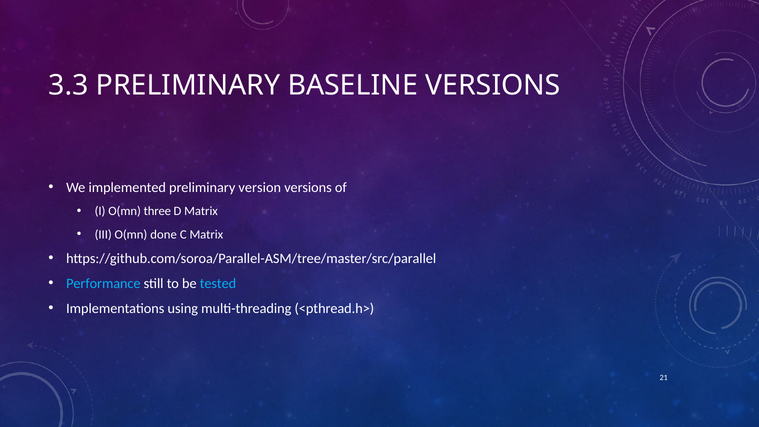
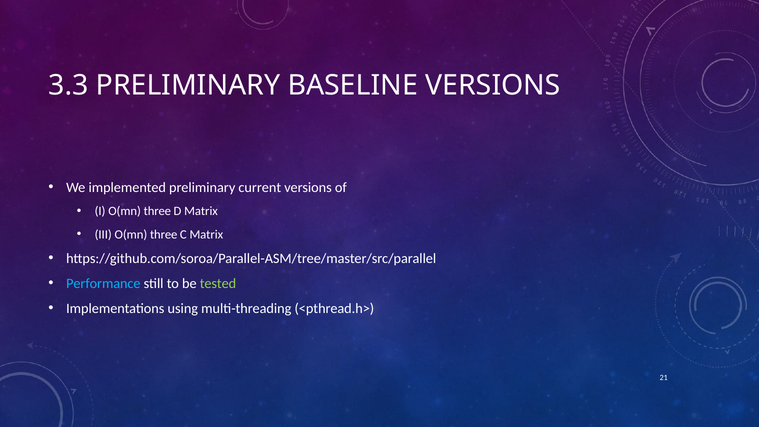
version: version -> current
III O(mn done: done -> three
tested colour: light blue -> light green
